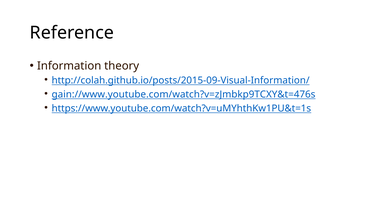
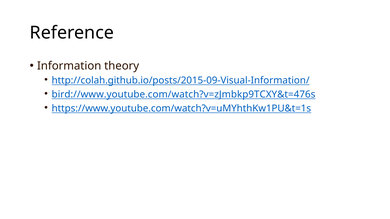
gain://www.youtube.com/watch?v=zJmbkp9TCXY&t=476s: gain://www.youtube.com/watch?v=zJmbkp9TCXY&t=476s -> bird://www.youtube.com/watch?v=zJmbkp9TCXY&t=476s
